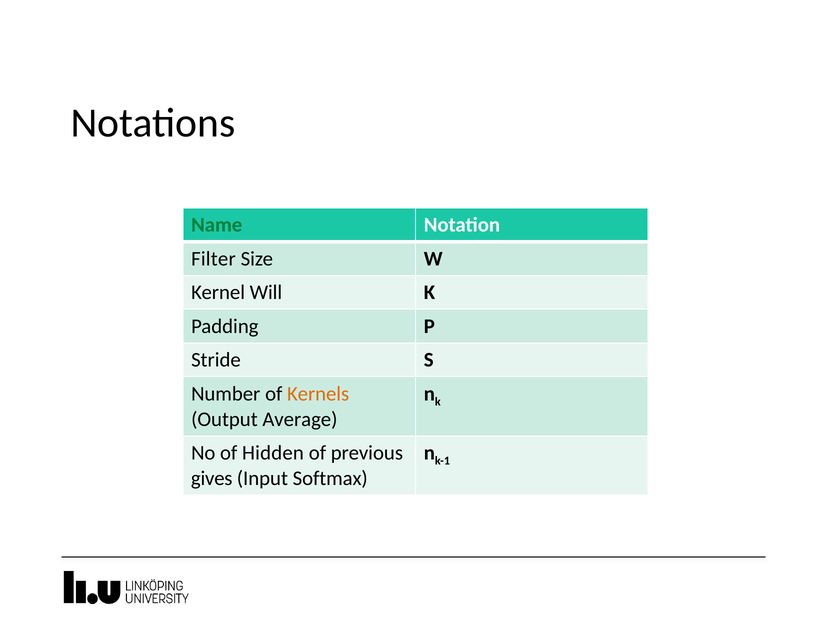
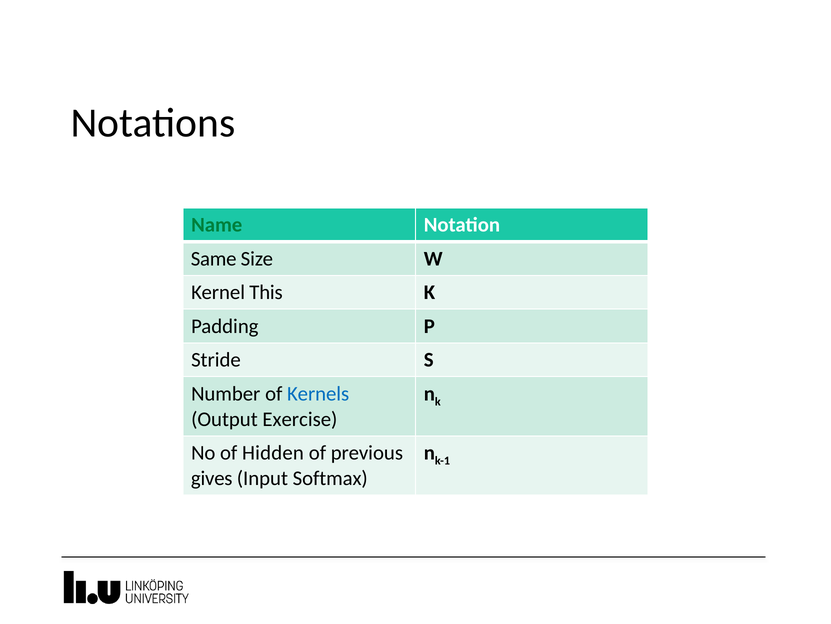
Filter: Filter -> Same
Will: Will -> This
Kernels colour: orange -> blue
Average: Average -> Exercise
